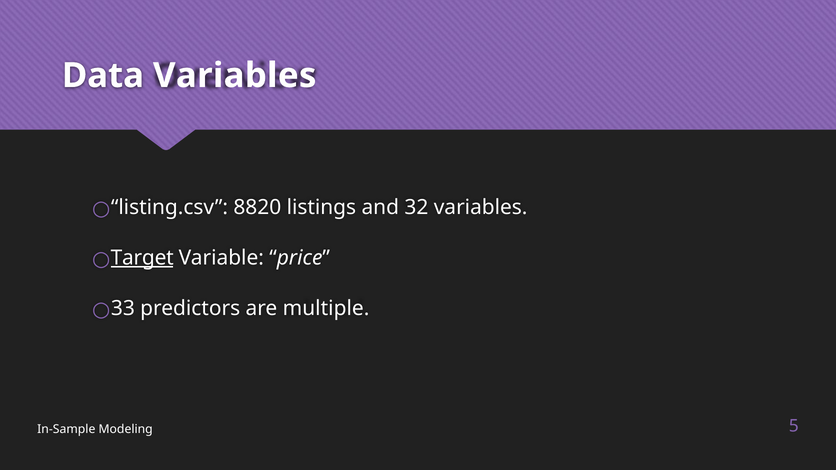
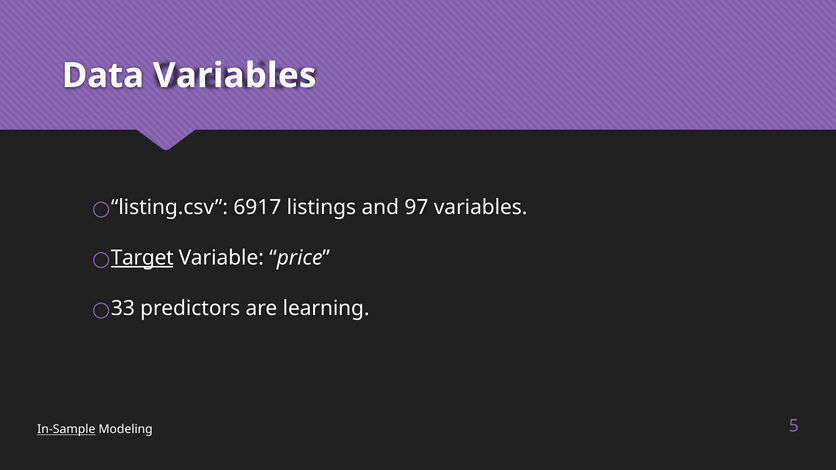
8820: 8820 -> 6917
32: 32 -> 97
multiple: multiple -> learning
In-Sample underline: none -> present
